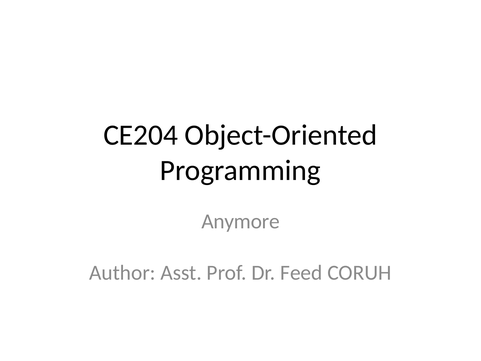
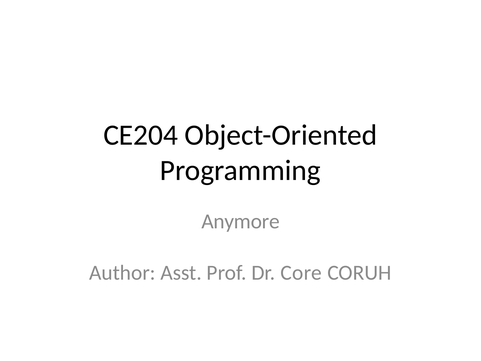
Feed: Feed -> Core
